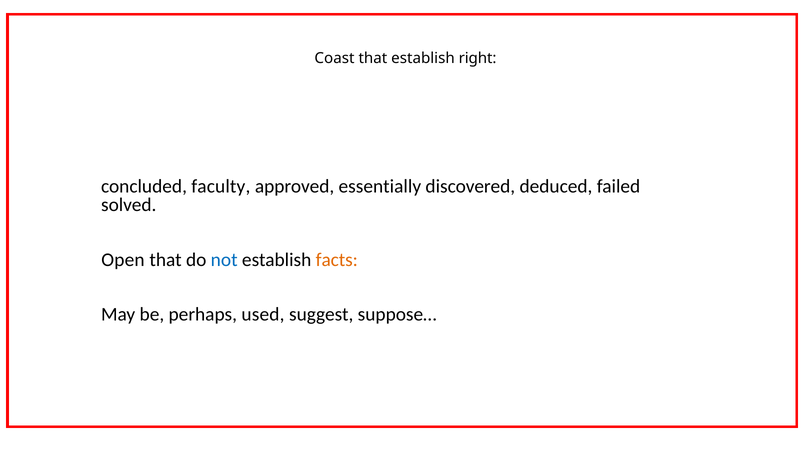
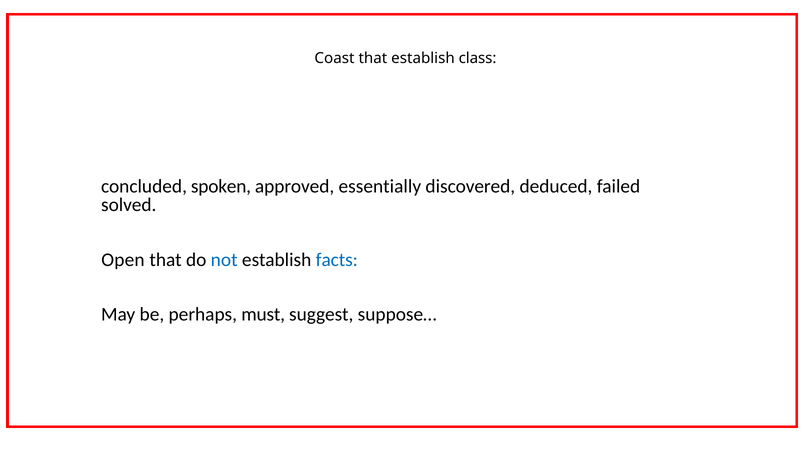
right: right -> class
faculty: faculty -> spoken
facts colour: orange -> blue
used: used -> must
